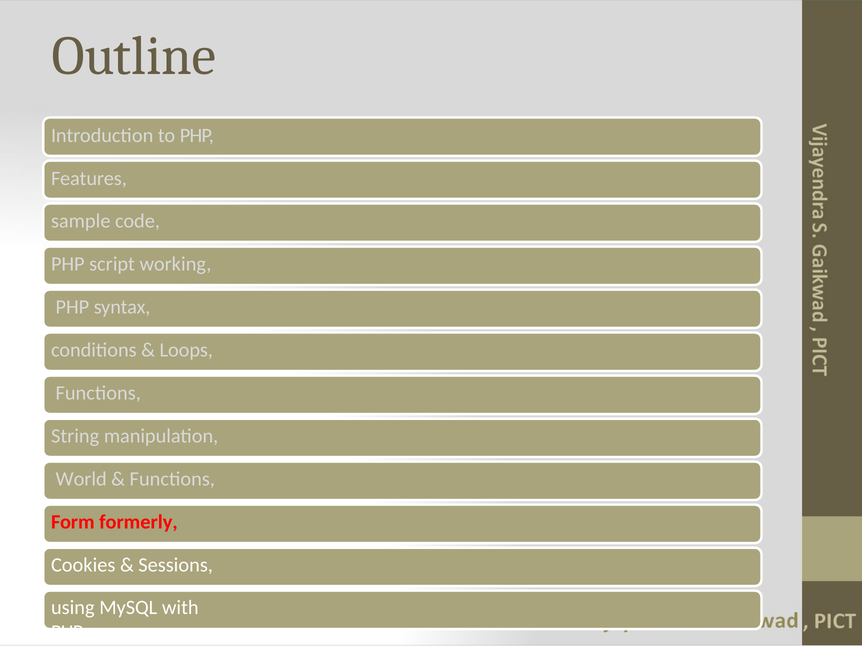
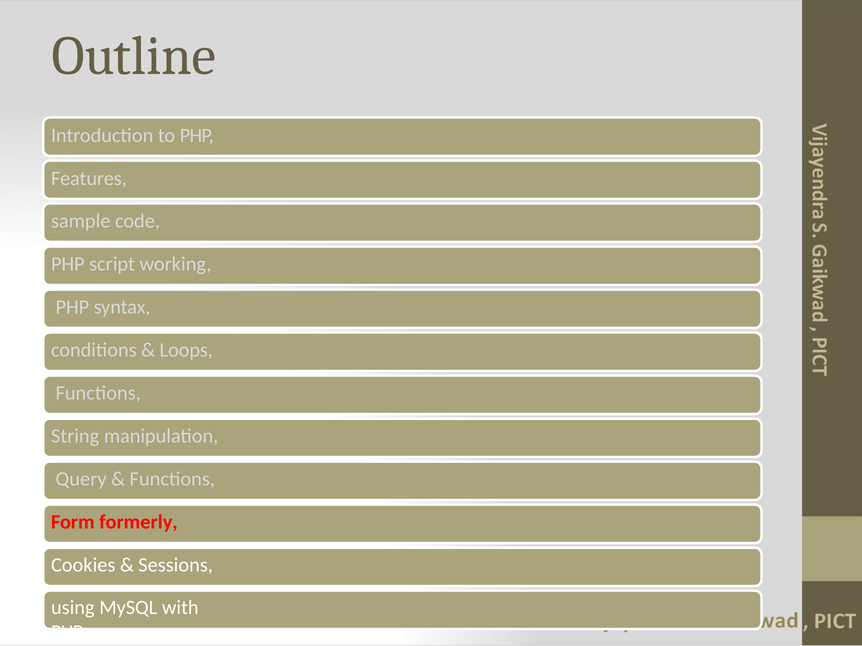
World: World -> Query
